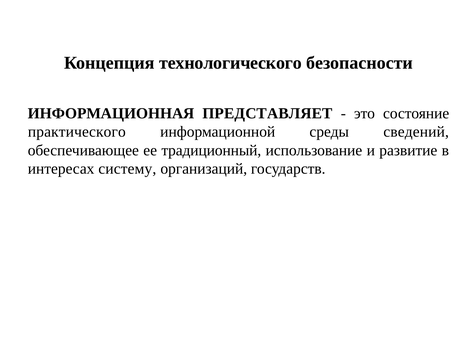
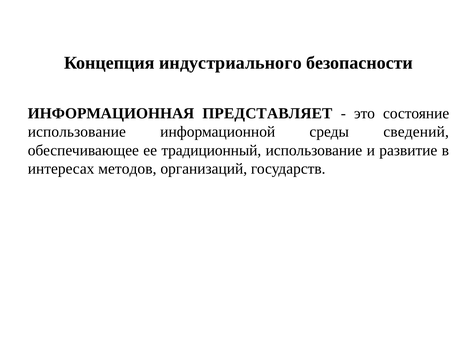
технологического: технологического -> индустриального
практического at (77, 132): практического -> использование
систему: систему -> методов
